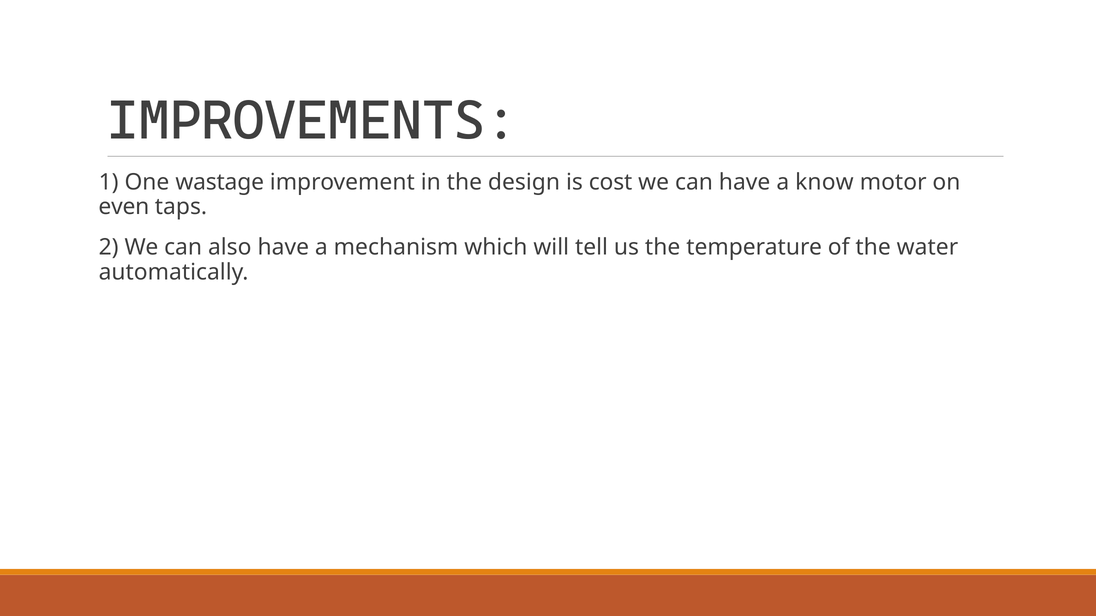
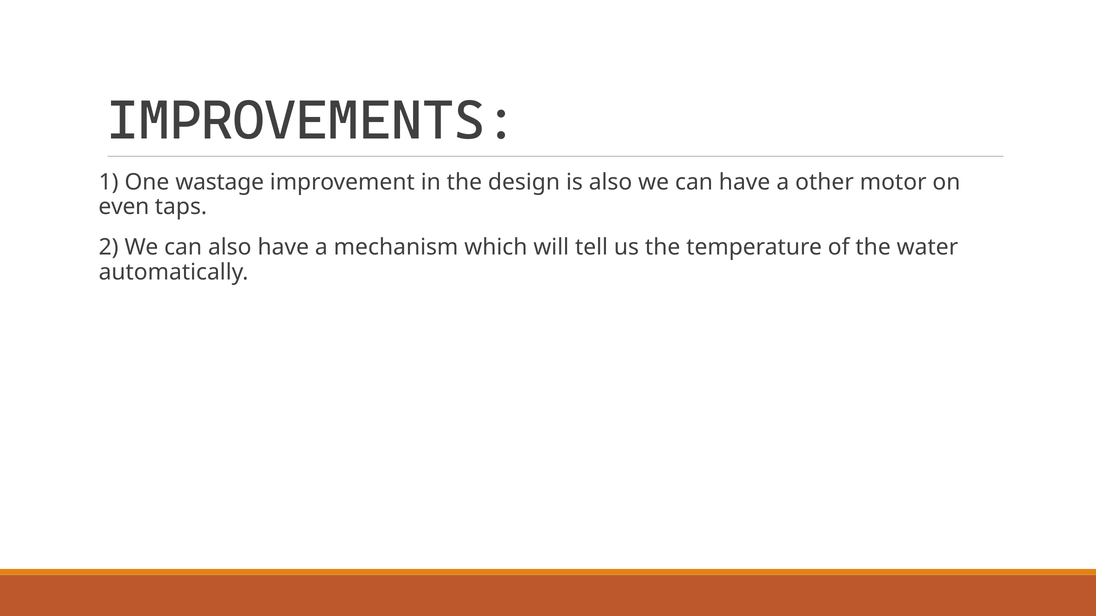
is cost: cost -> also
know: know -> other
